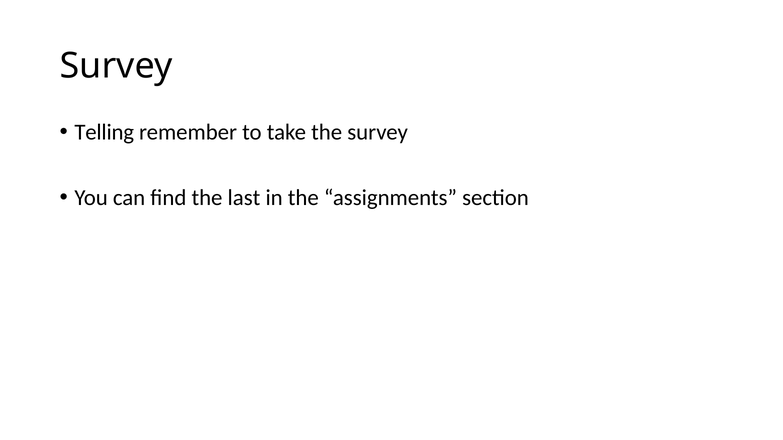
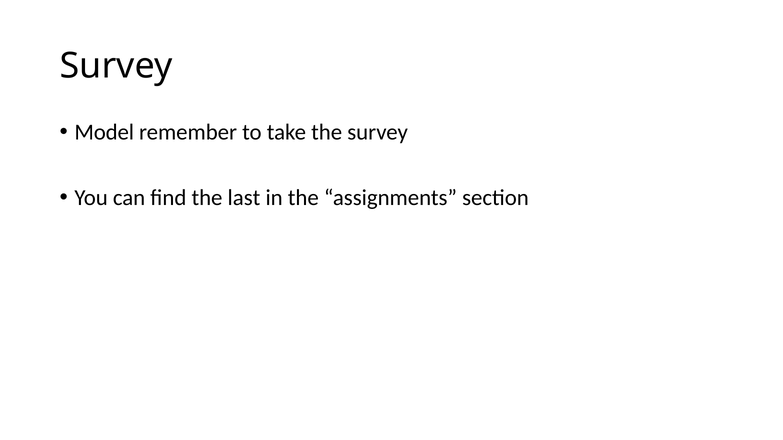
Telling: Telling -> Model
